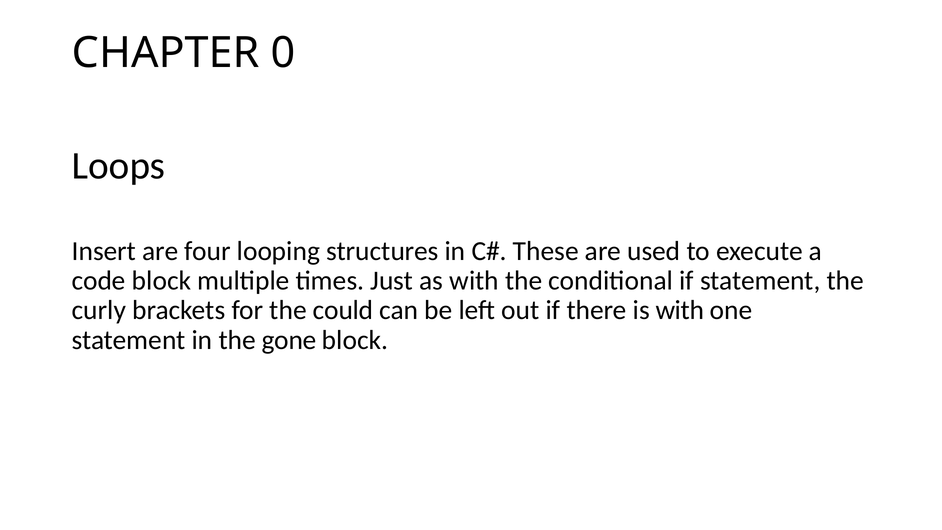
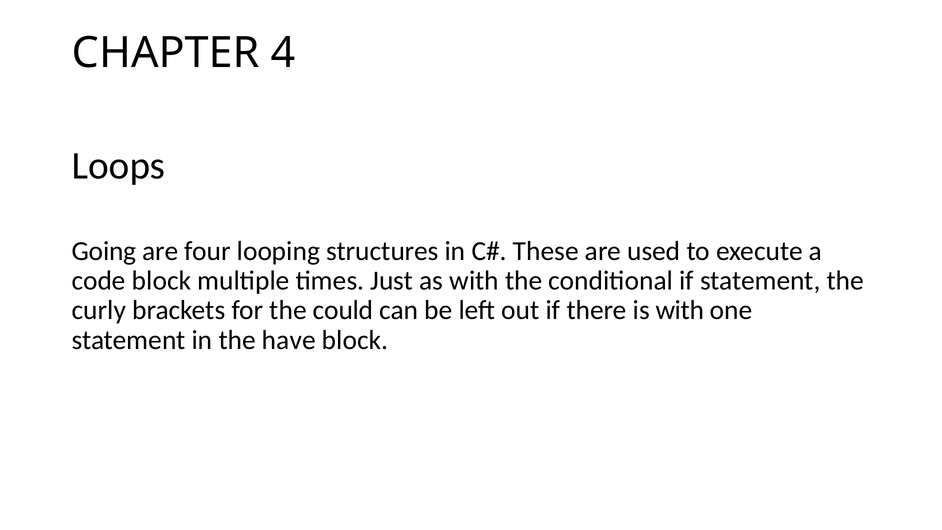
0: 0 -> 4
Insert: Insert -> Going
gone: gone -> have
